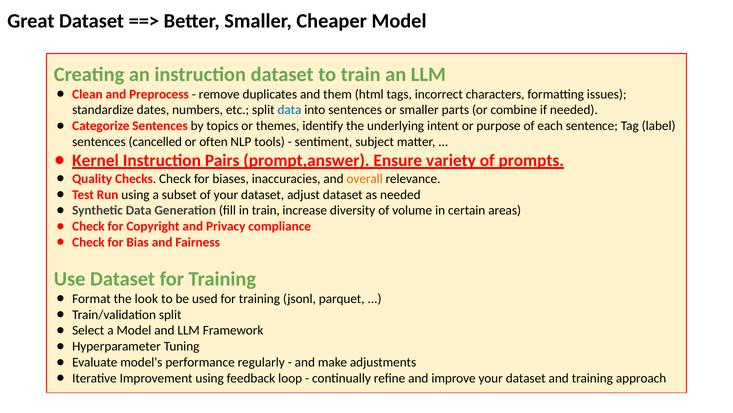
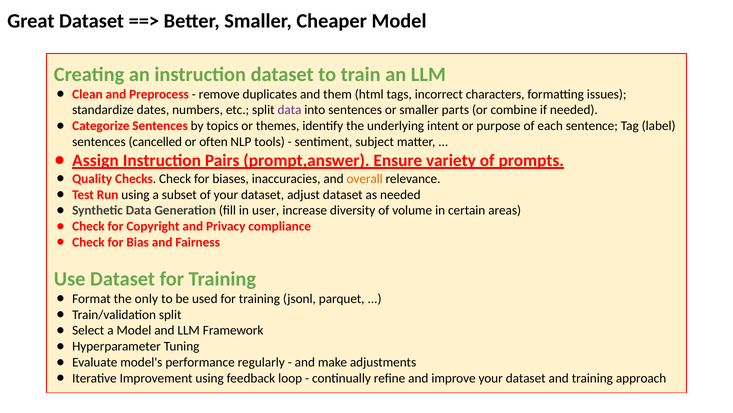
data at (289, 110) colour: blue -> purple
Kernel: Kernel -> Assign
in train: train -> user
look: look -> only
